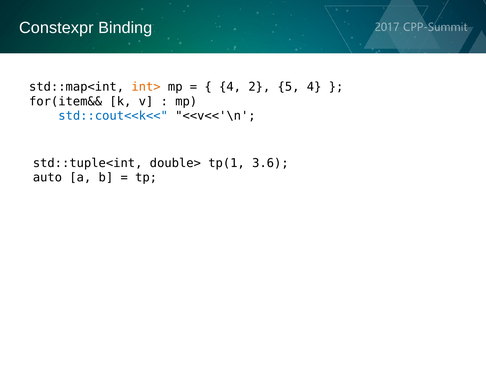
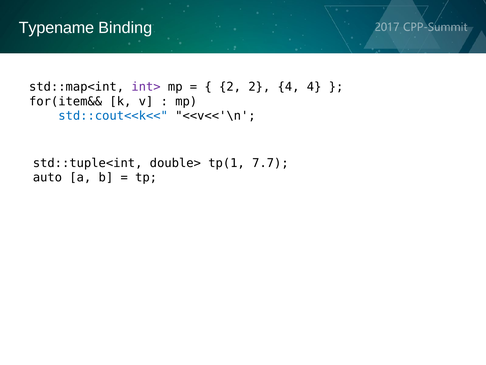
Constexpr: Constexpr -> Typename
int> colour: orange -> purple
4 at (230, 87): 4 -> 2
2 5: 5 -> 4
3.6: 3.6 -> 7.7
